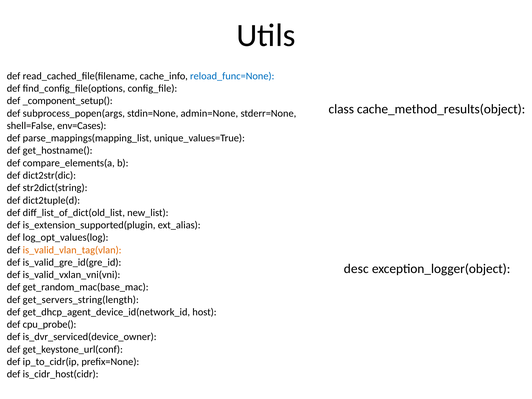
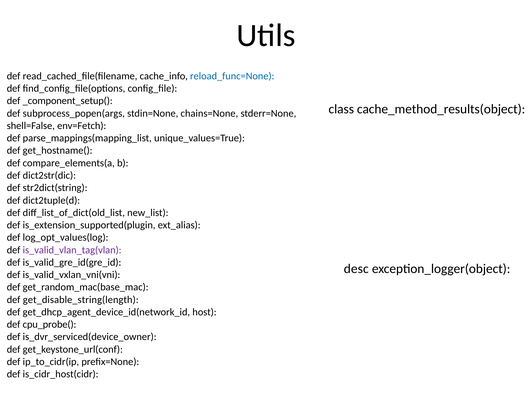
admin=None: admin=None -> chains=None
env=Cases: env=Cases -> env=Fetch
is_valid_vlan_tag(vlan colour: orange -> purple
get_servers_string(length: get_servers_string(length -> get_disable_string(length
